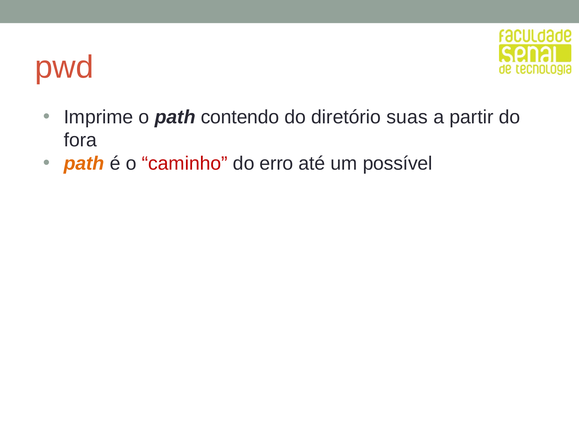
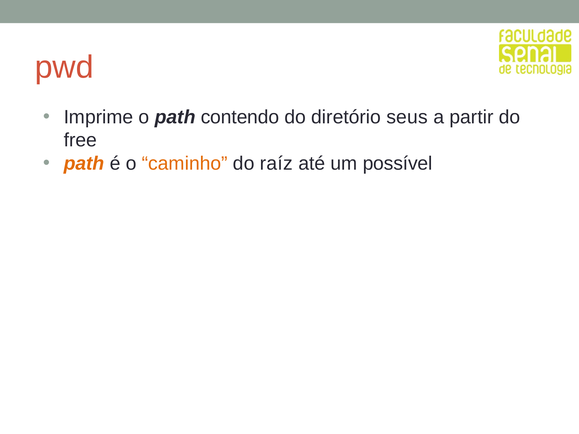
suas: suas -> seus
fora: fora -> free
caminho colour: red -> orange
erro: erro -> raíz
